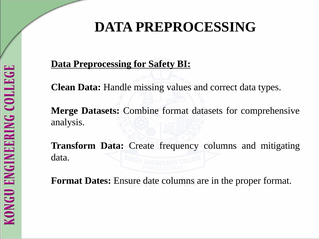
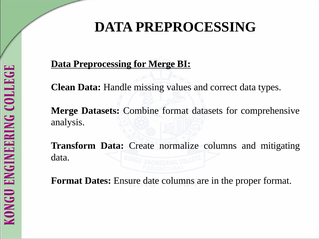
for Safety: Safety -> Merge
frequency: frequency -> normalize
